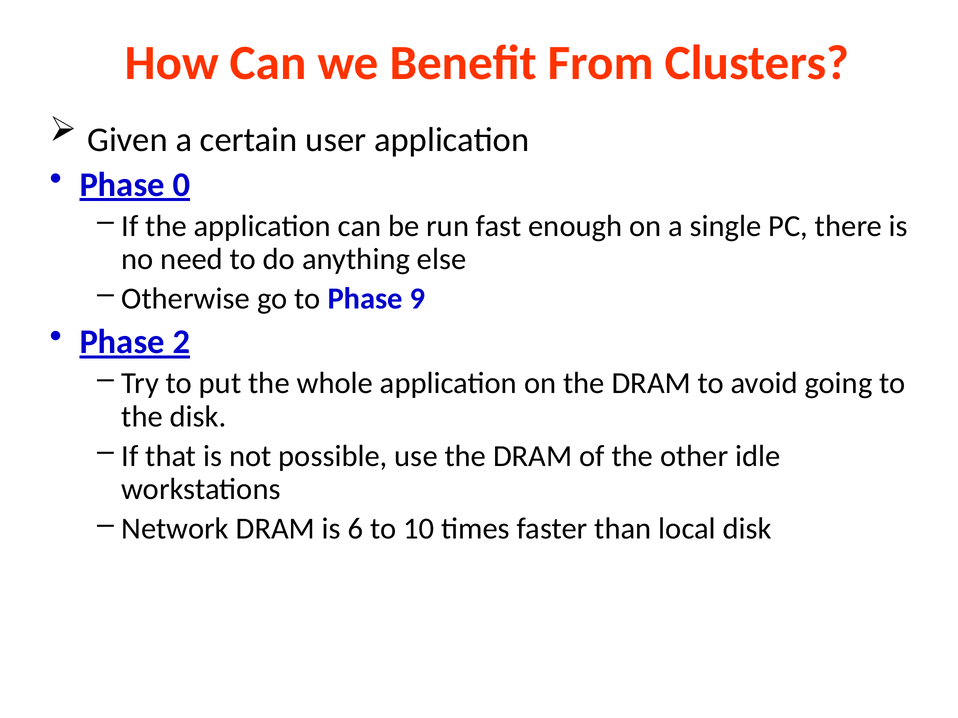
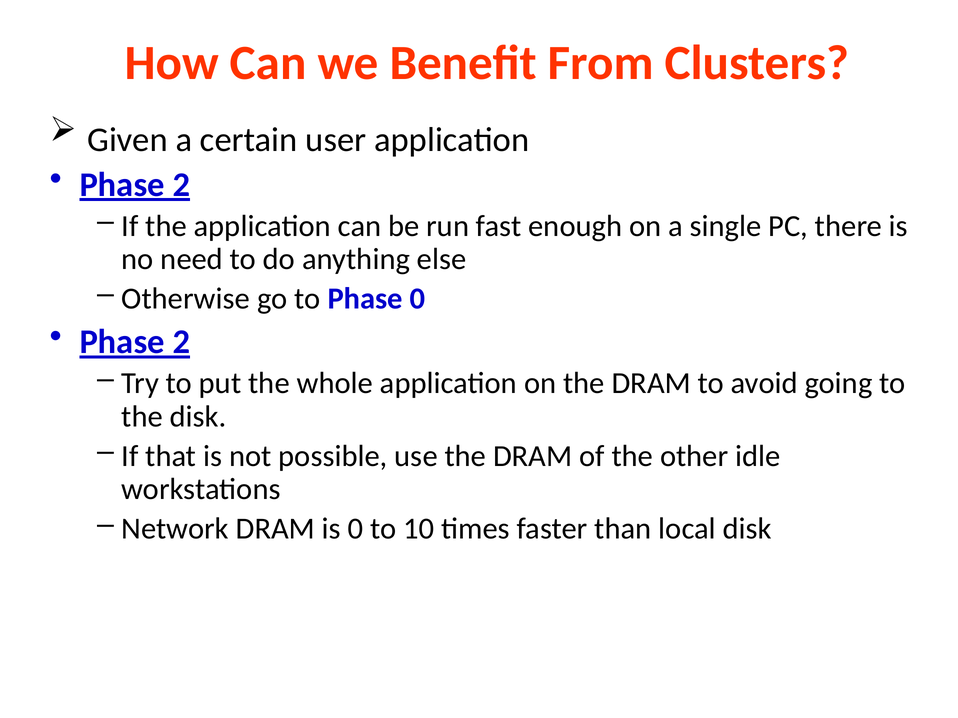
0 at (181, 185): 0 -> 2
Phase 9: 9 -> 0
is 6: 6 -> 0
